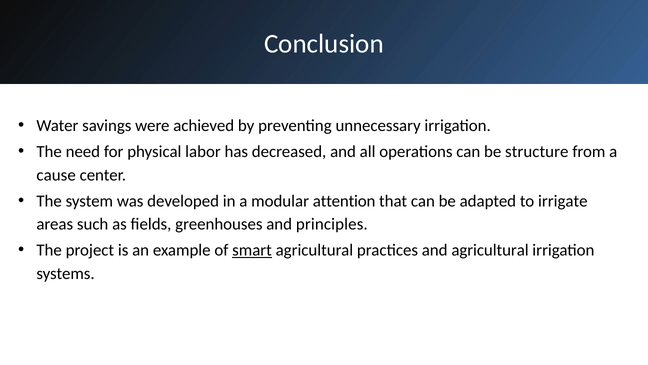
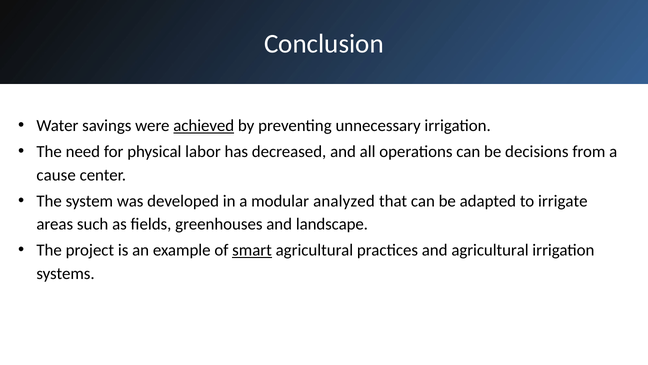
achieved underline: none -> present
structure: structure -> decisions
attention: attention -> analyzed
principles: principles -> landscape
